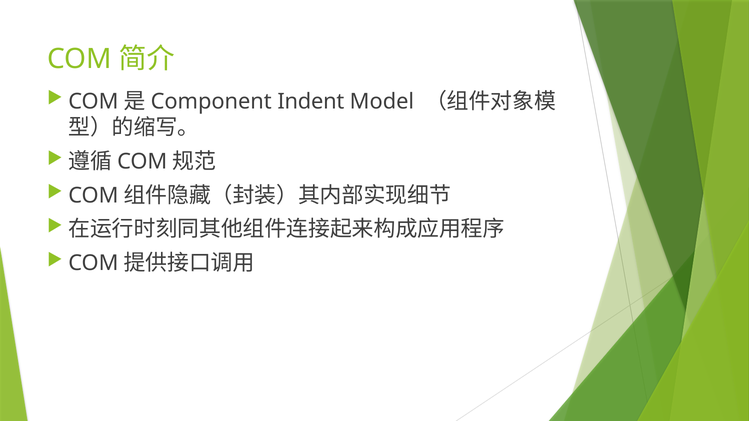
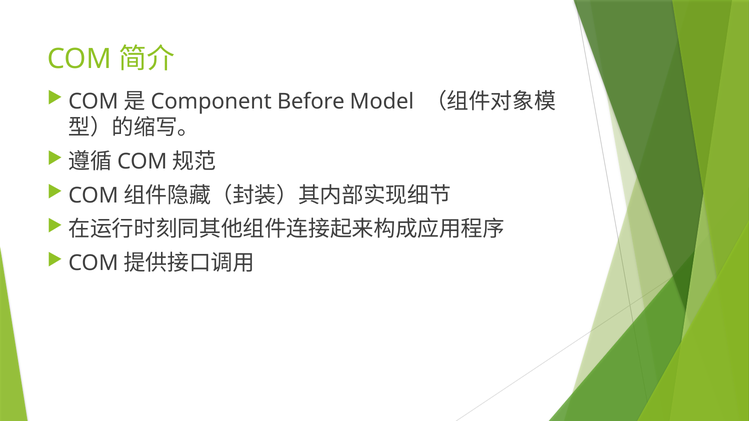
Indent: Indent -> Before
